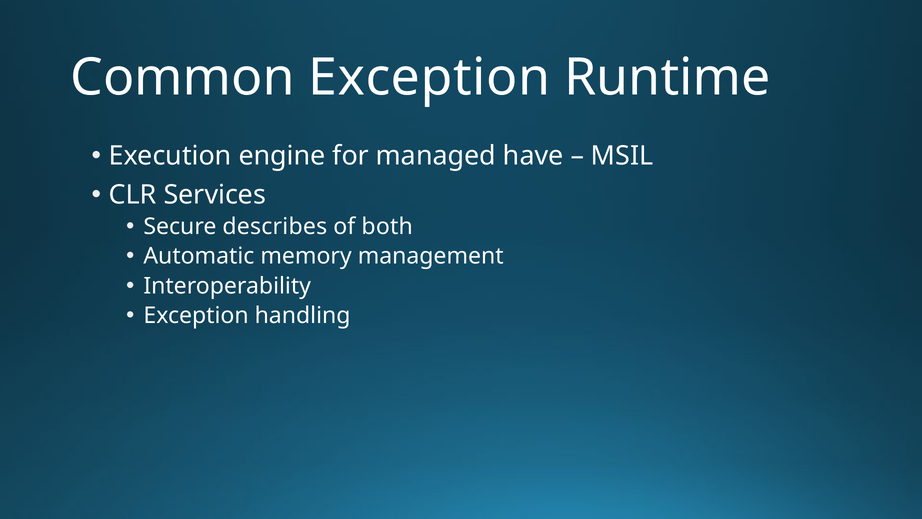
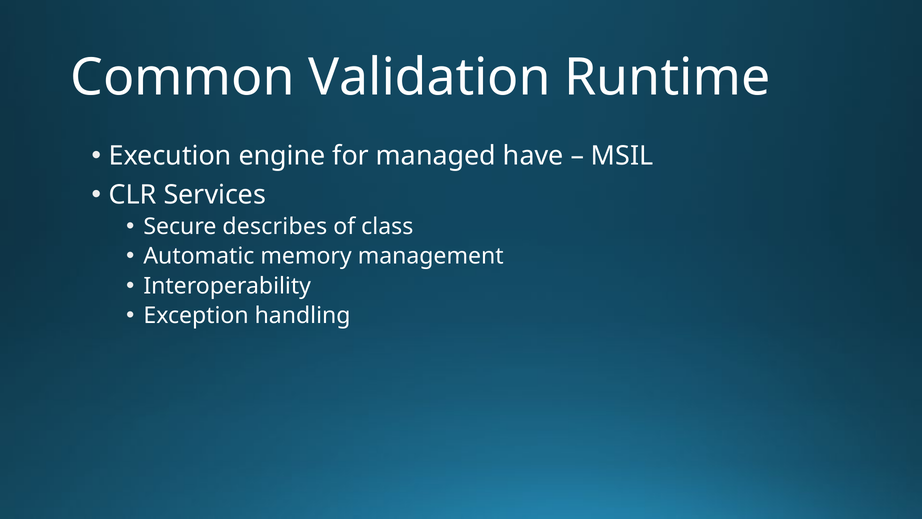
Common Exception: Exception -> Validation
both: both -> class
